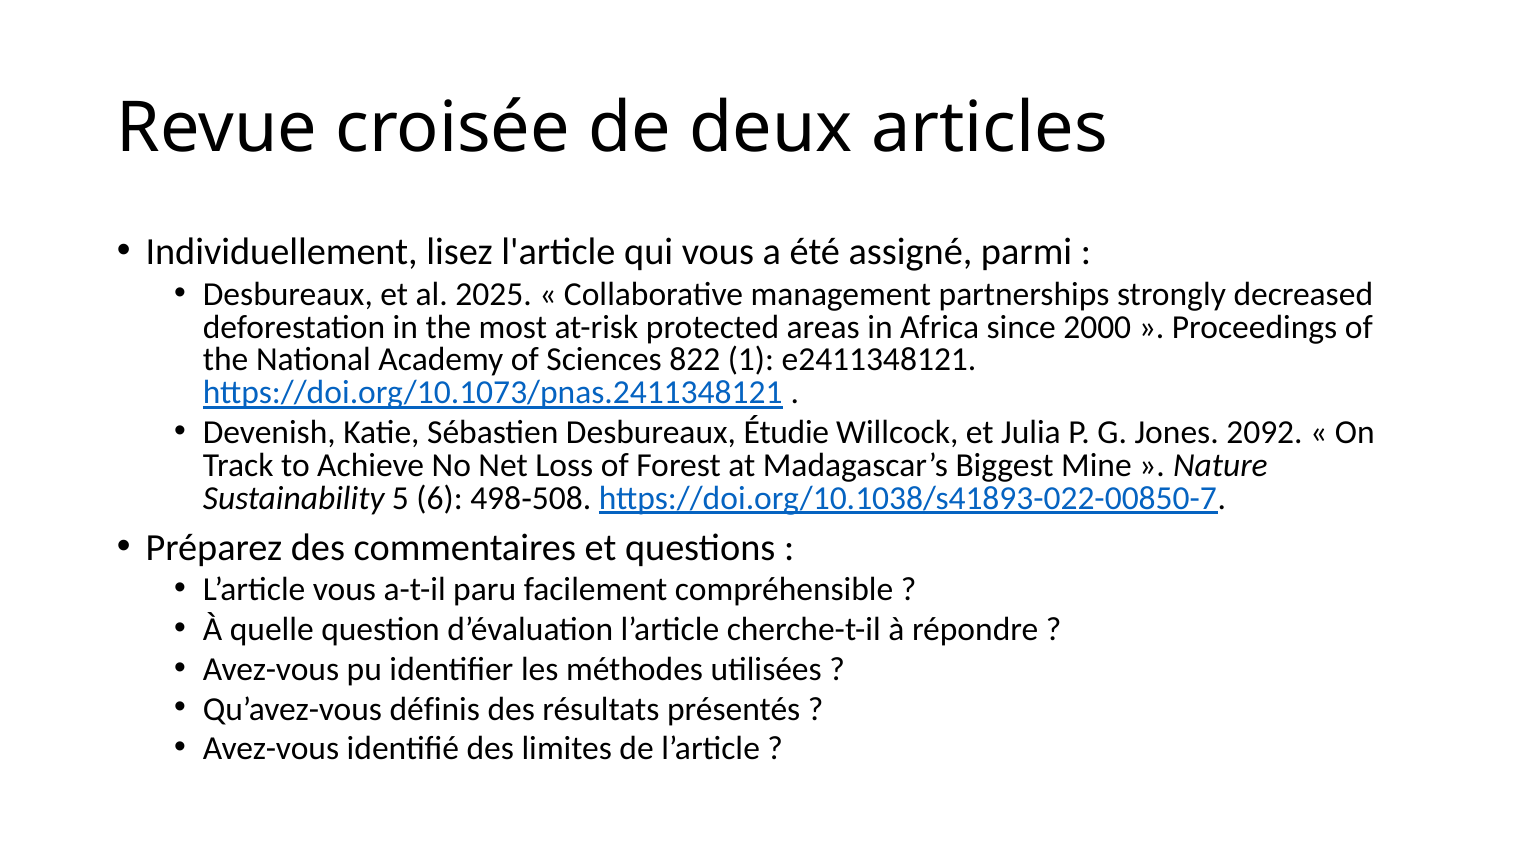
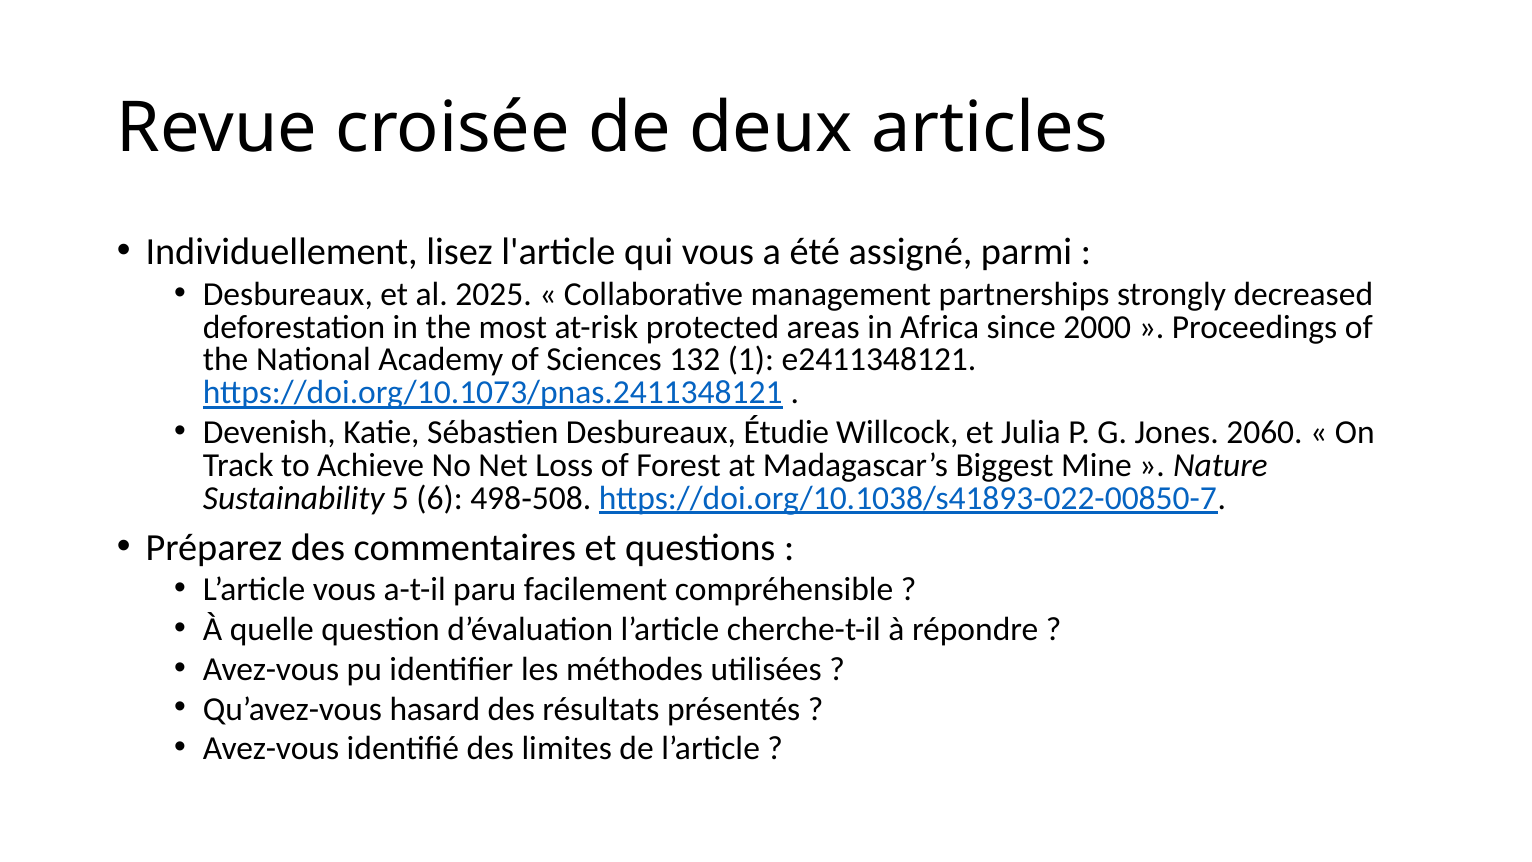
822: 822 -> 132
2092: 2092 -> 2060
définis: définis -> hasard
